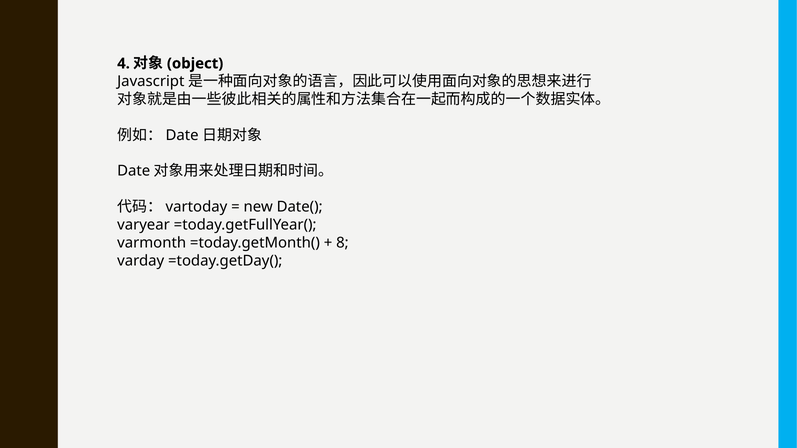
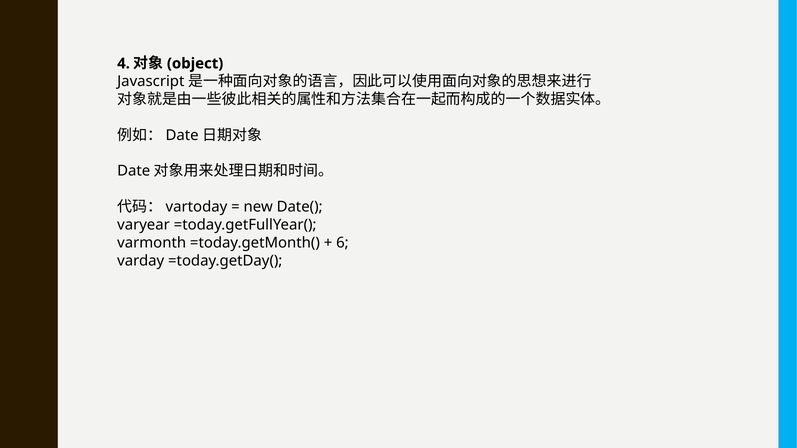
8: 8 -> 6
